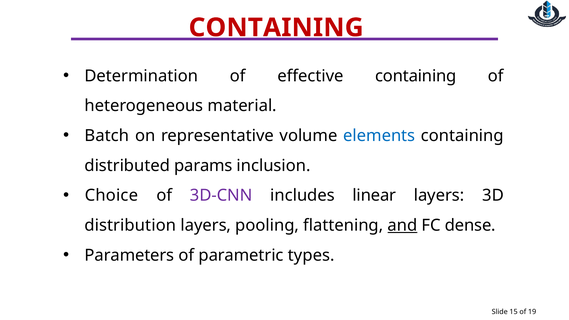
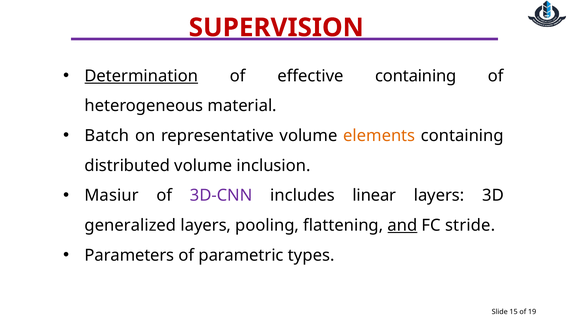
CONTAINING at (276, 28): CONTAINING -> SUPERVISION
Determination underline: none -> present
elements colour: blue -> orange
distributed params: params -> volume
Choice: Choice -> Masiur
distribution: distribution -> generalized
dense: dense -> stride
